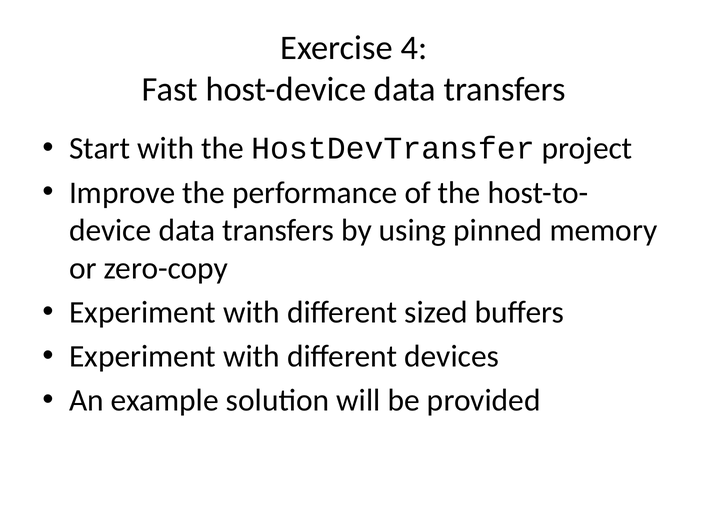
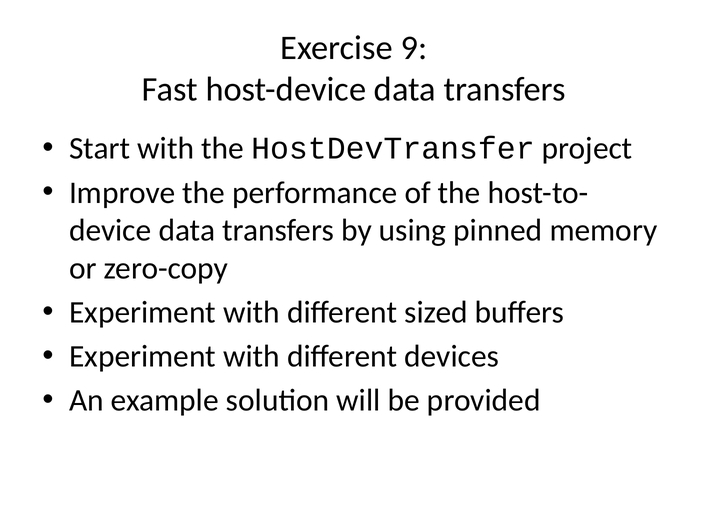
4: 4 -> 9
